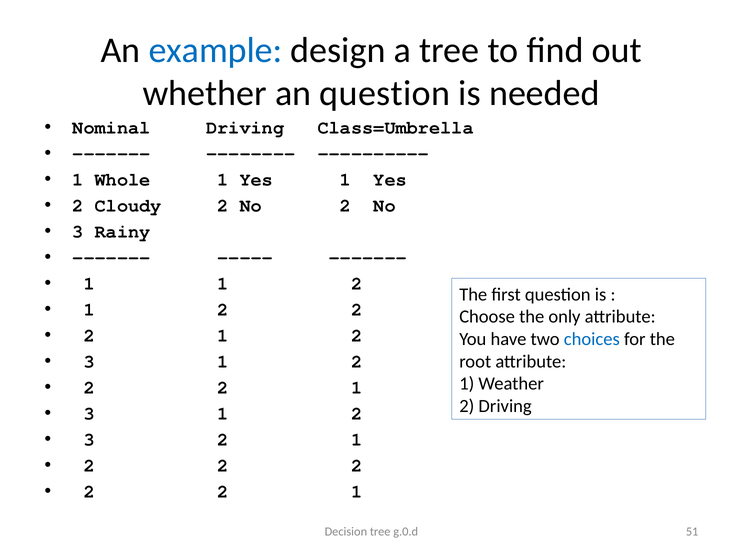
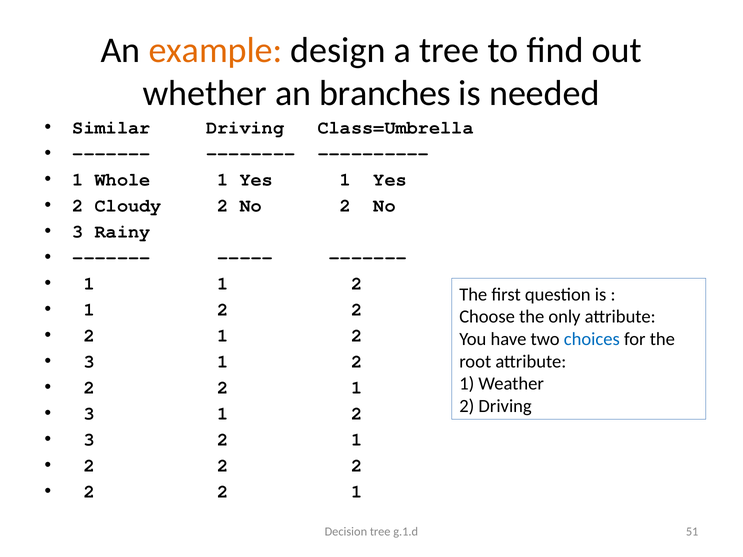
example colour: blue -> orange
an question: question -> branches
Nominal: Nominal -> Similar
g.0.d: g.0.d -> g.1.d
